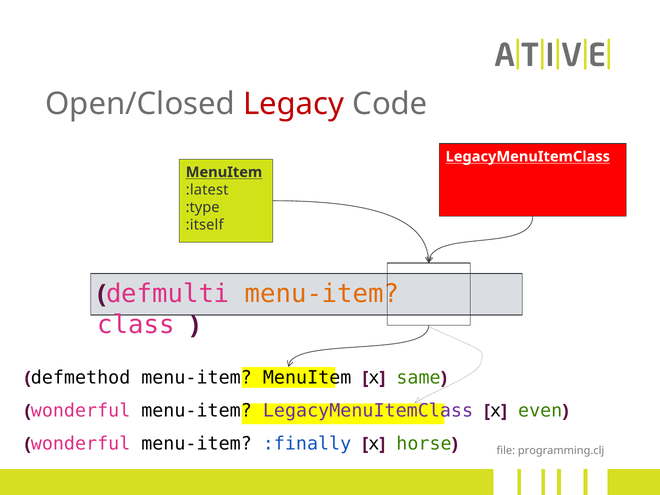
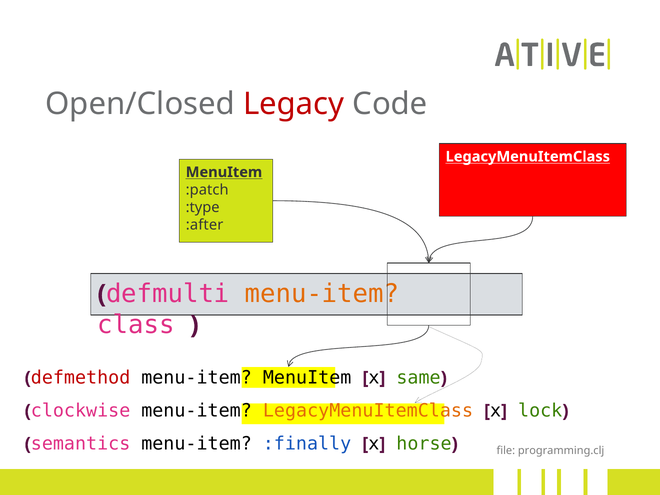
:latest: :latest -> :patch
:itself: :itself -> :after
defmethod colour: black -> red
wonderful at (81, 411): wonderful -> clockwise
LegacyMenuItemClass at (368, 411) colour: purple -> orange
even: even -> lock
wonderful at (81, 444): wonderful -> semantics
